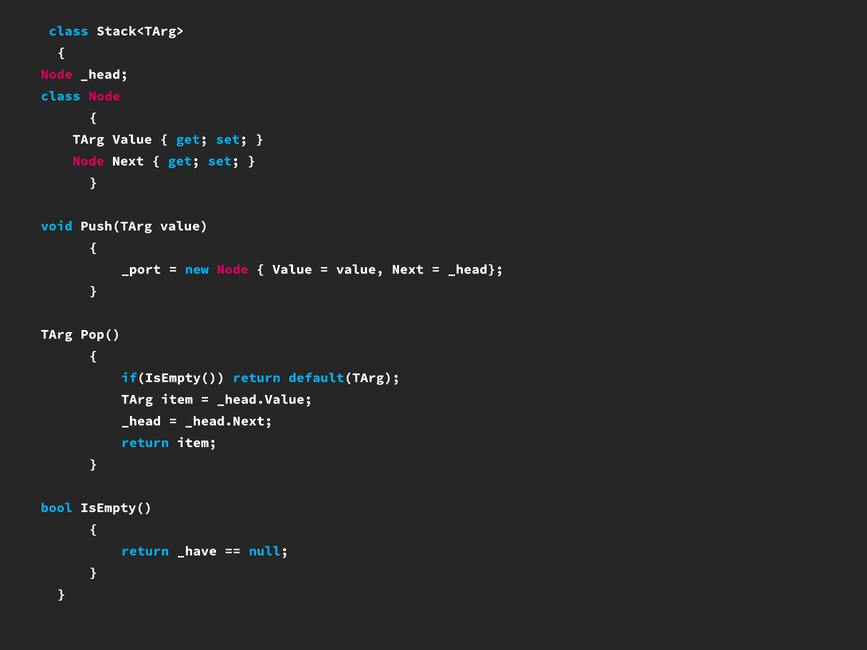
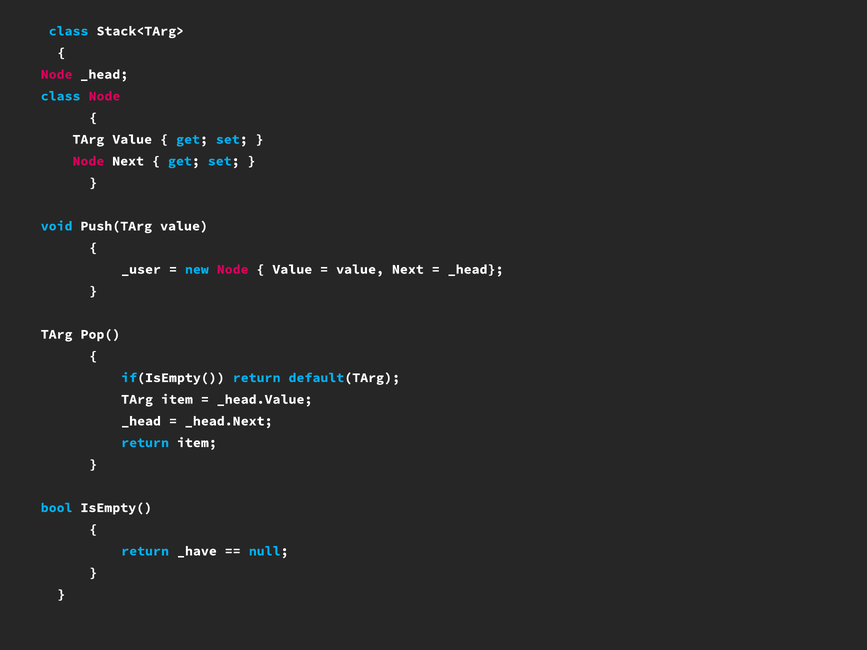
_port: _port -> _user
